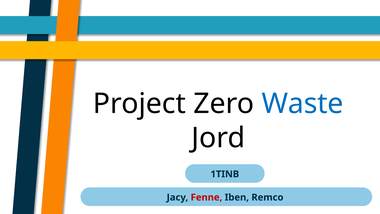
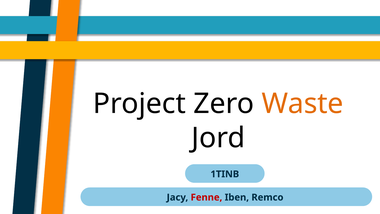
Waste colour: blue -> orange
